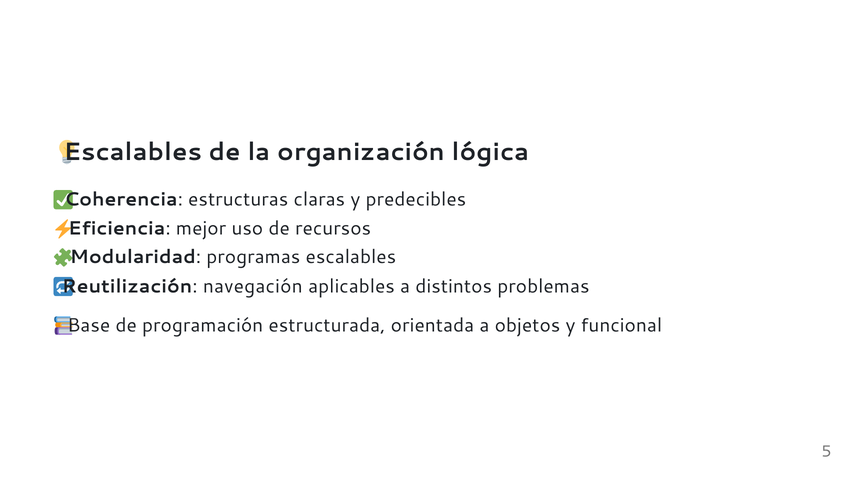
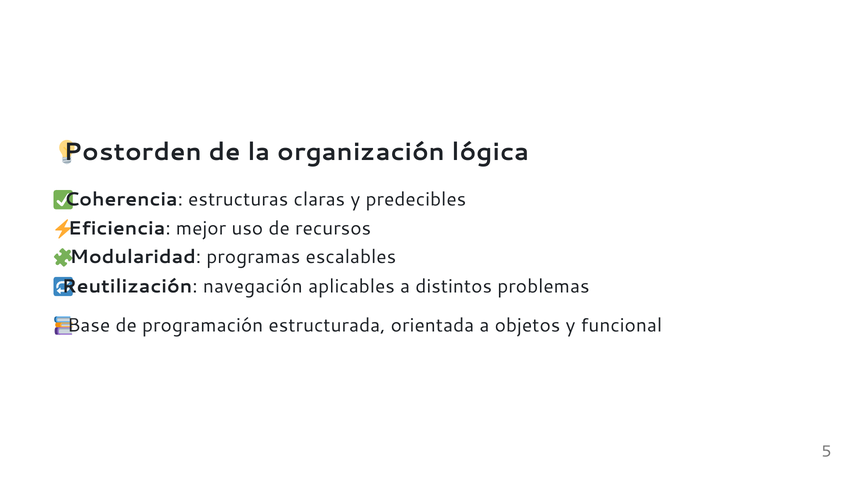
Escalables at (133, 152): Escalables -> Postorden
